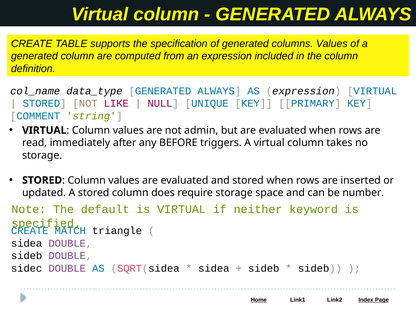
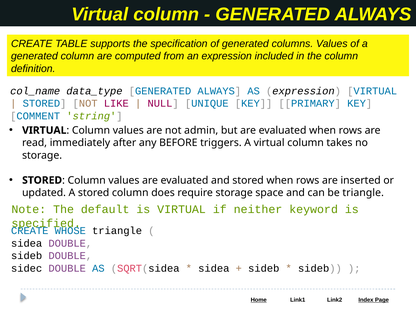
be number: number -> triangle
MATCH: MATCH -> WHOSE
